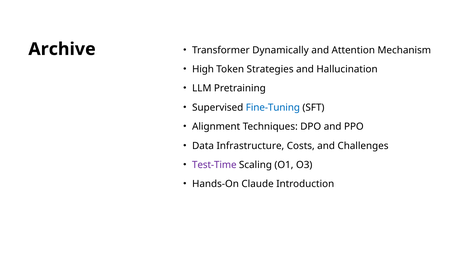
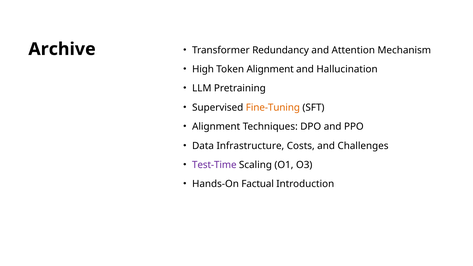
Dynamically: Dynamically -> Redundancy
Token Strategies: Strategies -> Alignment
Fine-Tuning colour: blue -> orange
Claude: Claude -> Factual
